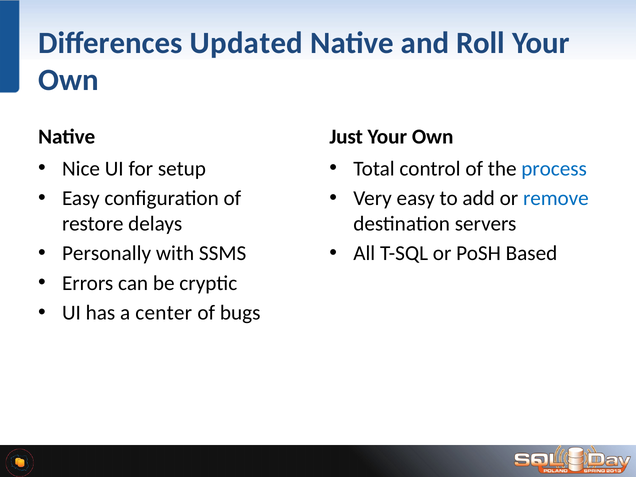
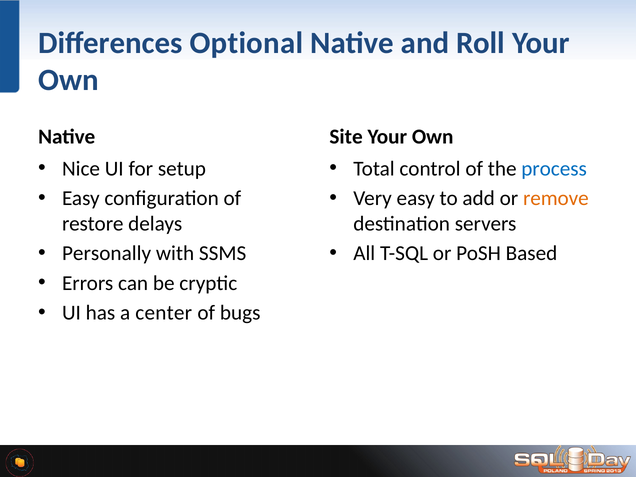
Updated: Updated -> Optional
Just: Just -> Site
remove colour: blue -> orange
